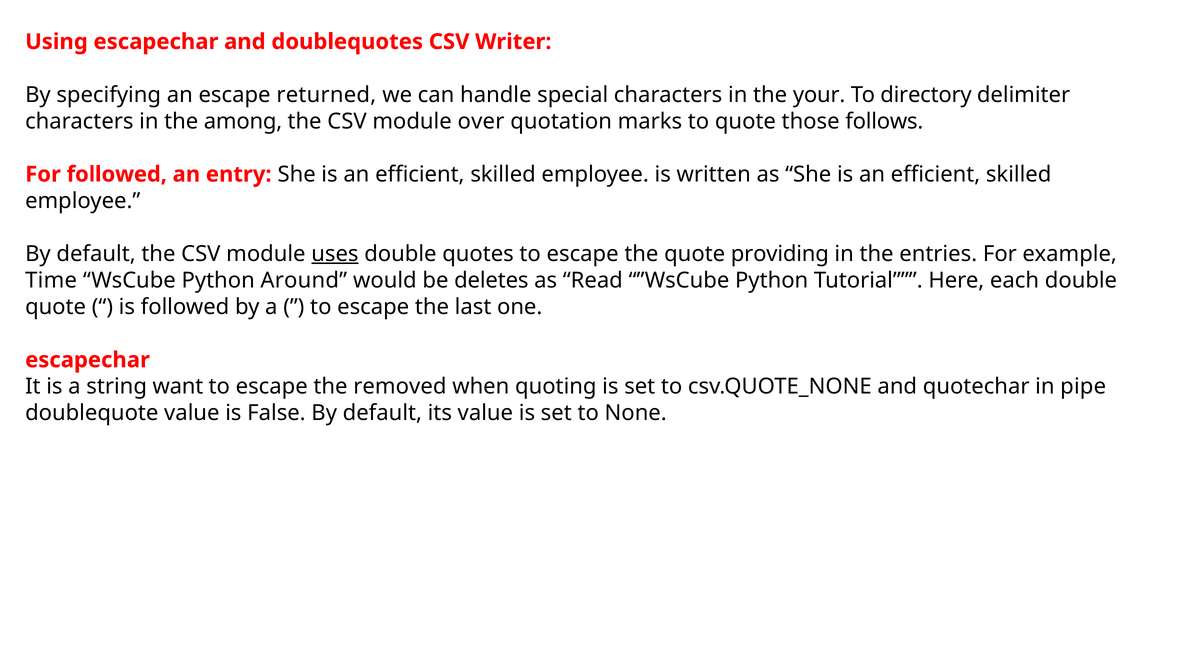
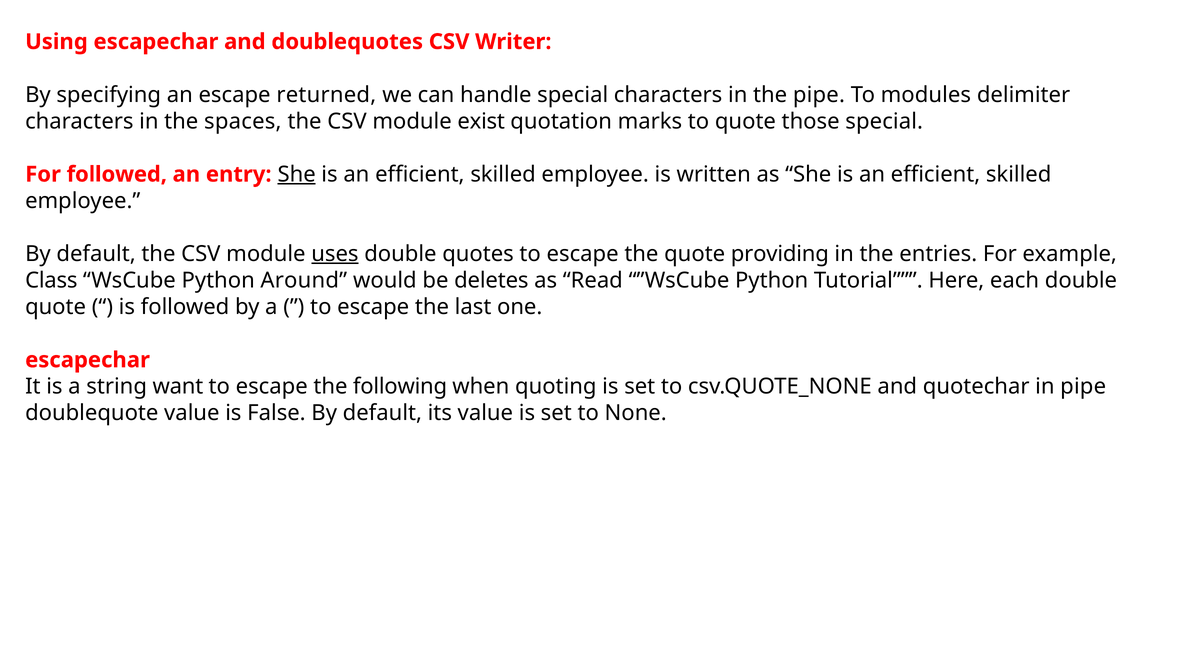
the your: your -> pipe
directory: directory -> modules
among: among -> spaces
over: over -> exist
those follows: follows -> special
She at (297, 174) underline: none -> present
Time: Time -> Class
removed: removed -> following
